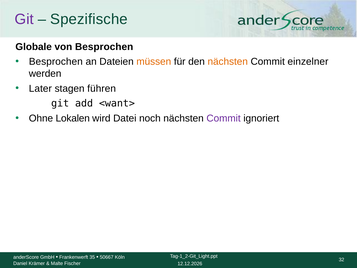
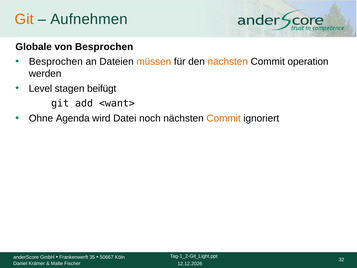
Git at (24, 19) colour: purple -> orange
Spezifische: Spezifische -> Aufnehmen
einzelner: einzelner -> operation
Later: Later -> Level
führen: führen -> beifügt
Lokalen: Lokalen -> Agenda
Commit at (224, 118) colour: purple -> orange
